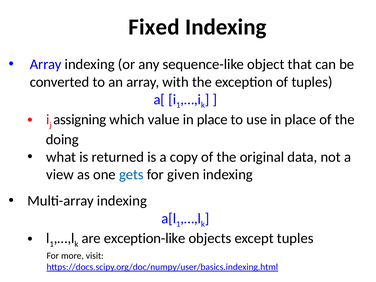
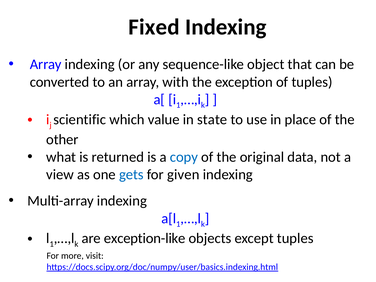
assigning: assigning -> scientific
value in place: place -> state
doing: doing -> other
copy colour: black -> blue
